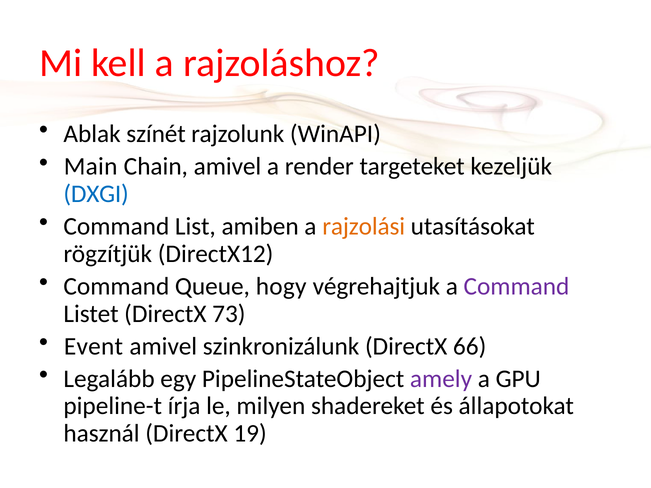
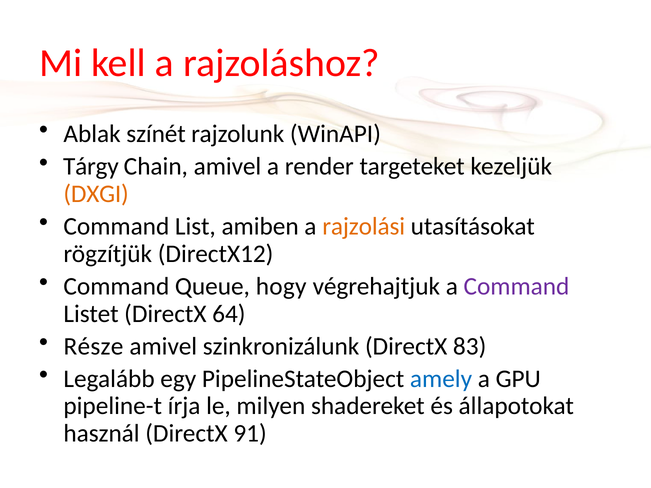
Main: Main -> Tárgy
DXGI colour: blue -> orange
73: 73 -> 64
Event: Event -> Része
66: 66 -> 83
amely colour: purple -> blue
19: 19 -> 91
